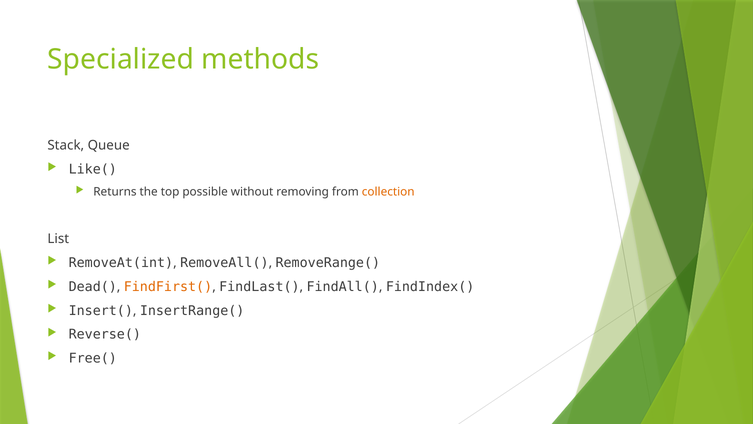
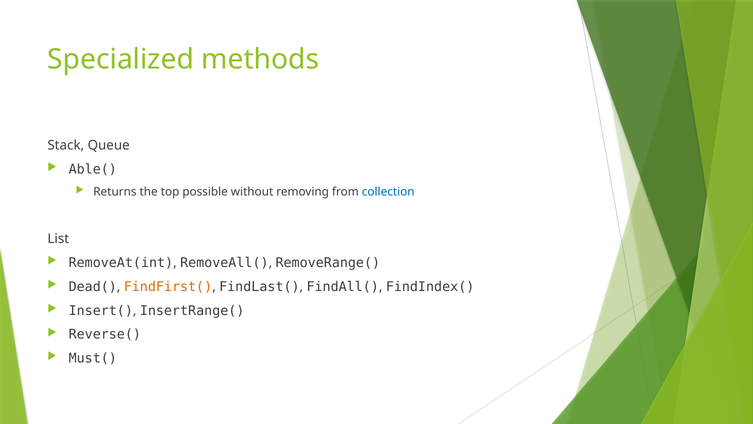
Like(: Like( -> Able(
collection colour: orange -> blue
Free(: Free( -> Must(
